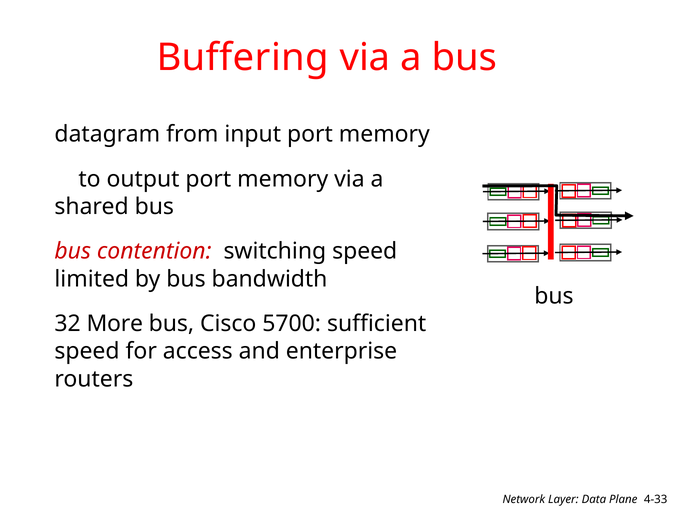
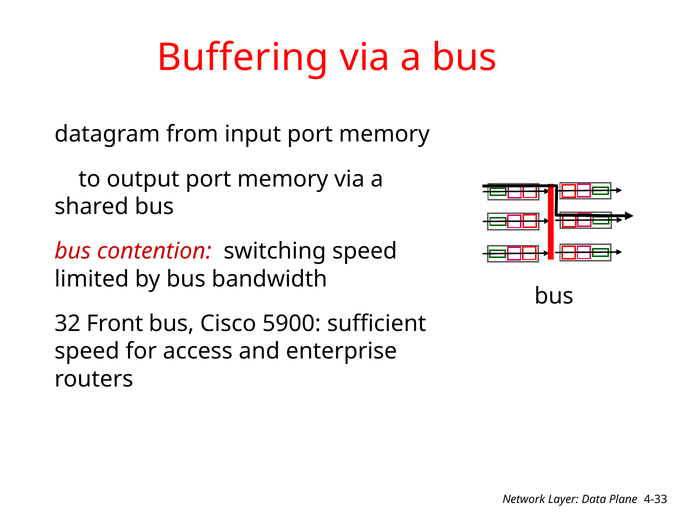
More: More -> Front
5700: 5700 -> 5900
